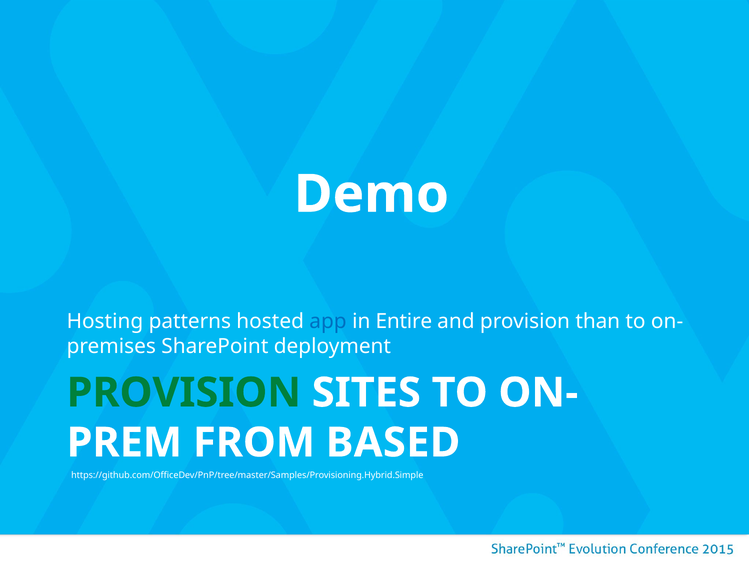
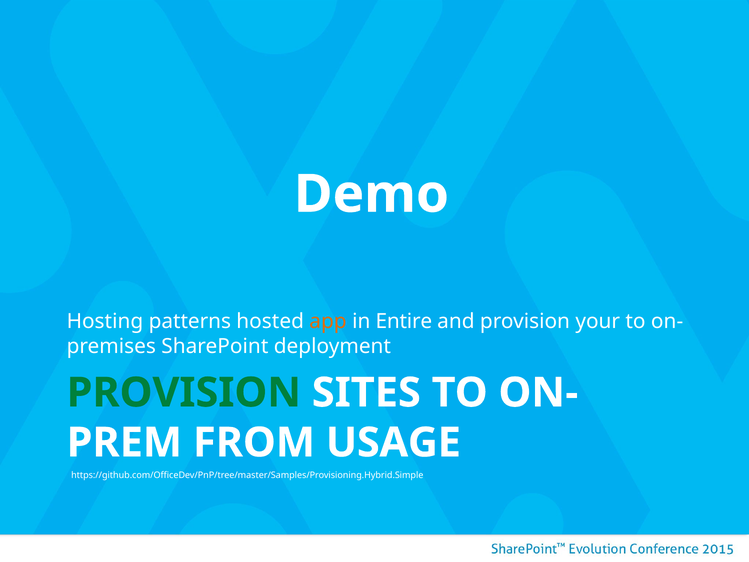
app colour: blue -> orange
than: than -> your
BASED: BASED -> USAGE
